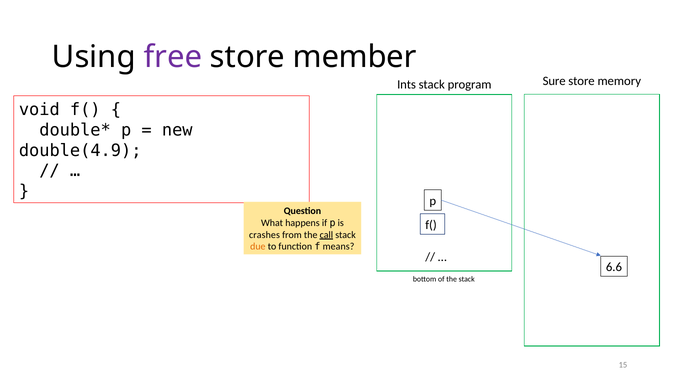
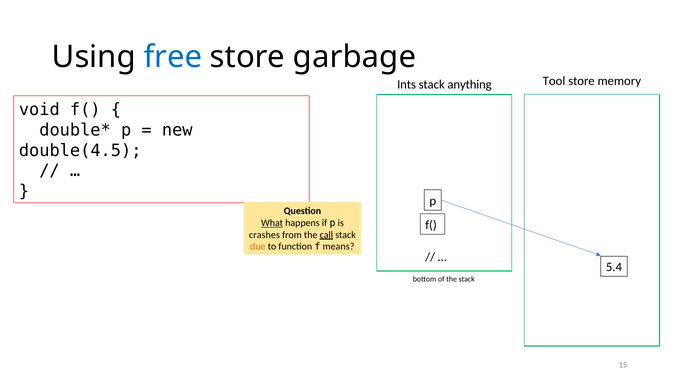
free colour: purple -> blue
member: member -> garbage
Sure: Sure -> Tool
program: program -> anything
double(4.9: double(4.9 -> double(4.5
What underline: none -> present
6.6: 6.6 -> 5.4
